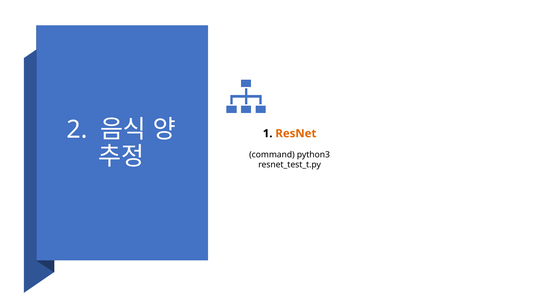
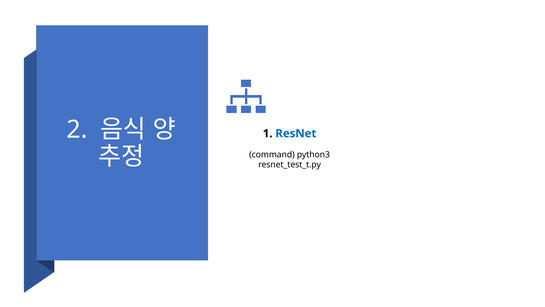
ResNet colour: orange -> blue
